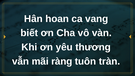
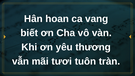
ràng: ràng -> tươi
